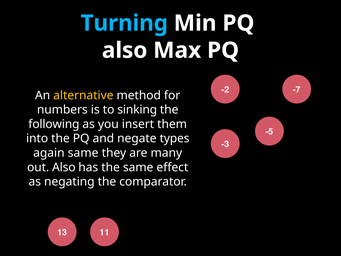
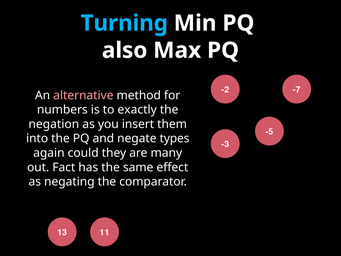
alternative colour: yellow -> pink
sinking: sinking -> exactly
following: following -> negation
again same: same -> could
out Also: Also -> Fact
